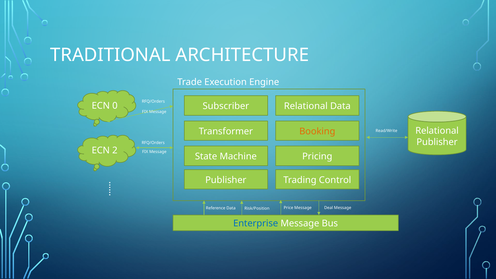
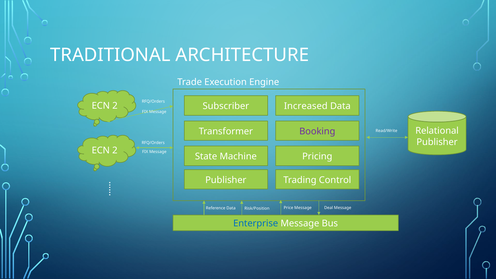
0 at (115, 106): 0 -> 2
Relational at (306, 106): Relational -> Increased
Booking colour: orange -> purple
